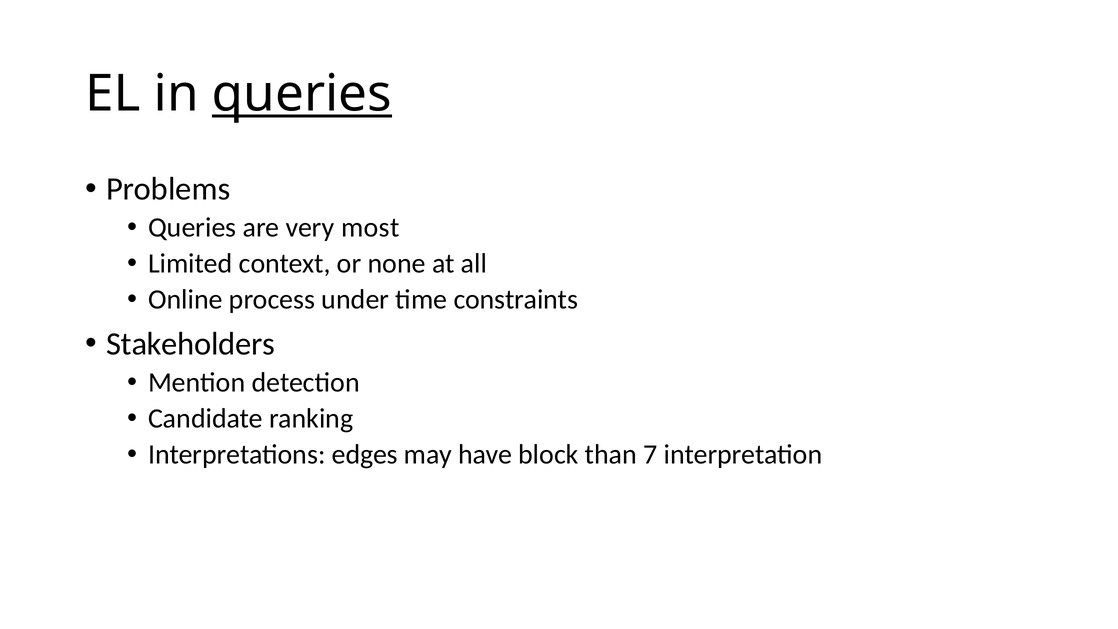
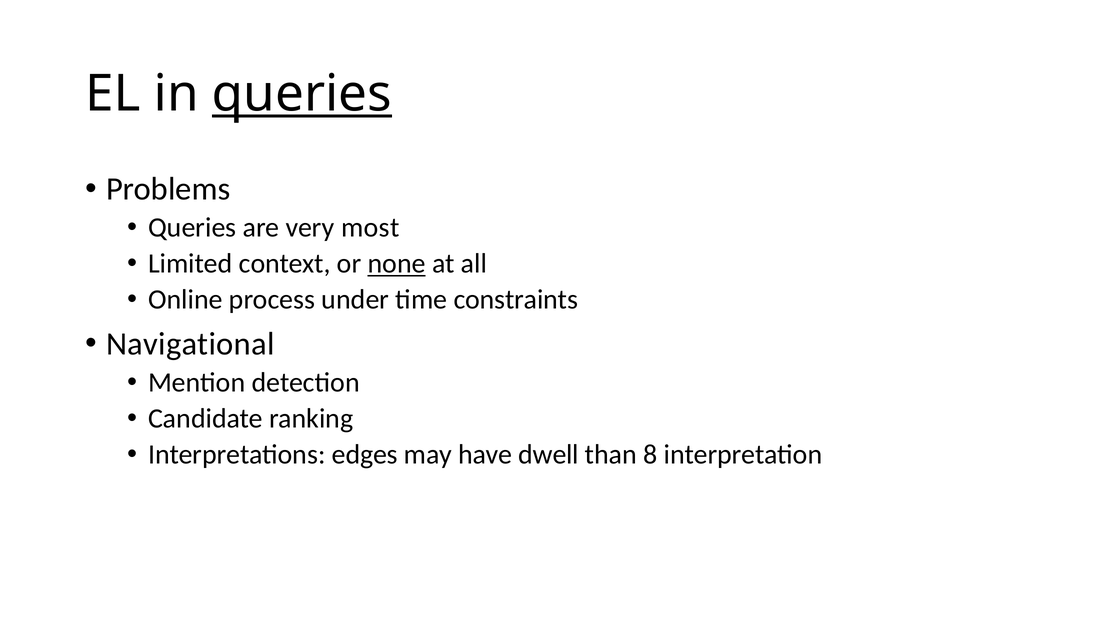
none underline: none -> present
Stakeholders: Stakeholders -> Navigational
block: block -> dwell
7: 7 -> 8
